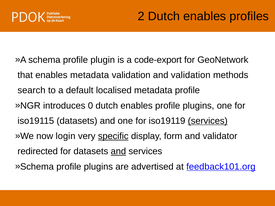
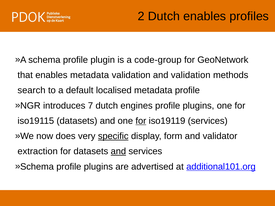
code-export: code-export -> code-group
0: 0 -> 7
enables at (137, 106): enables -> engines
for at (141, 121) underline: none -> present
services at (208, 121) underline: present -> none
login: login -> does
redirected: redirected -> extraction
feedback101.org: feedback101.org -> additional101.org
